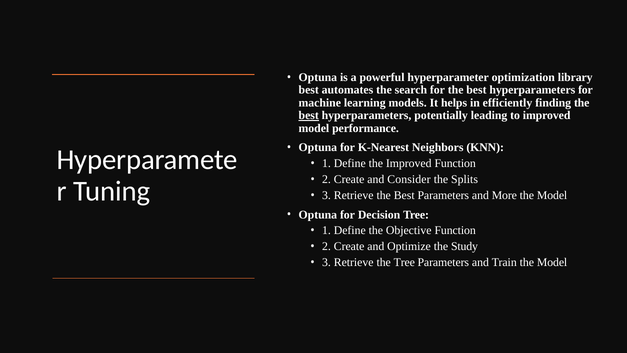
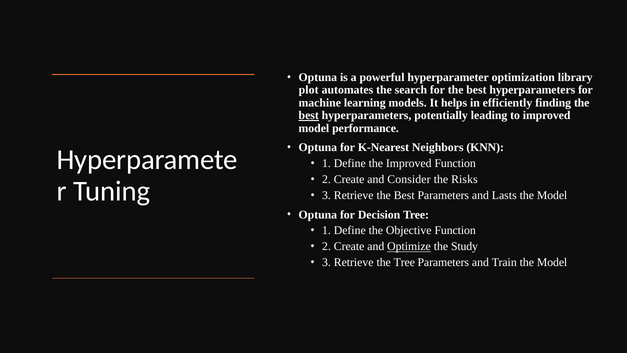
best at (309, 90): best -> plot
Splits: Splits -> Risks
More: More -> Lasts
Optimize underline: none -> present
